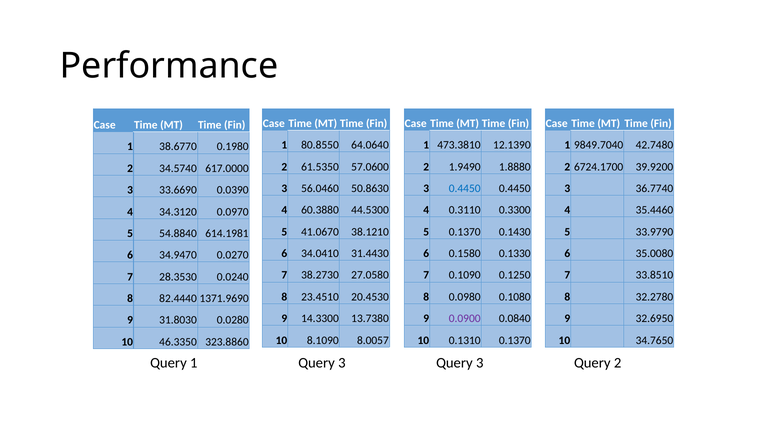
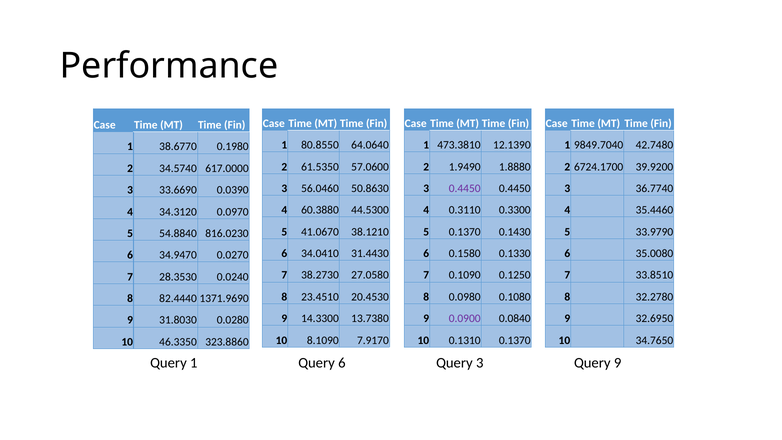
0.4450 at (465, 188) colour: blue -> purple
614.1981: 614.1981 -> 816.0230
8.0057: 8.0057 -> 7.9170
1 Query 3: 3 -> 6
Query 2: 2 -> 9
